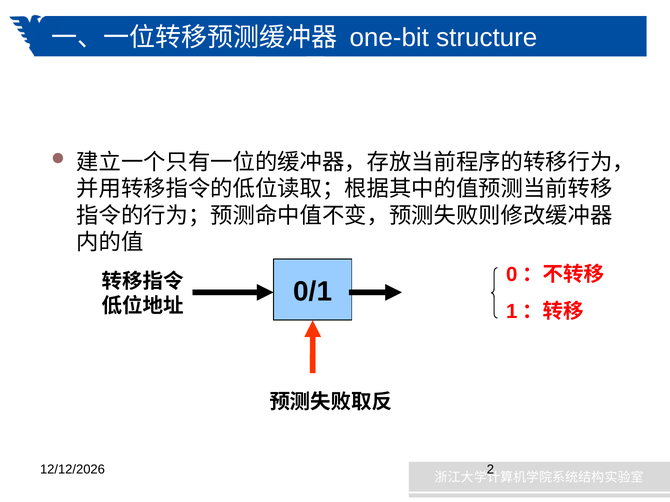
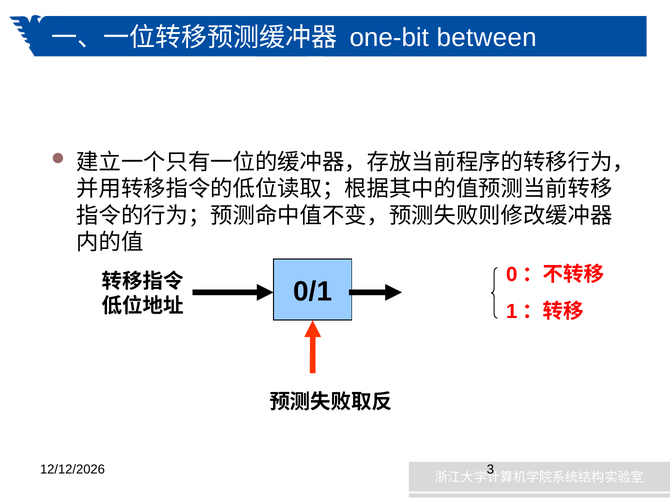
structure: structure -> between
2: 2 -> 3
